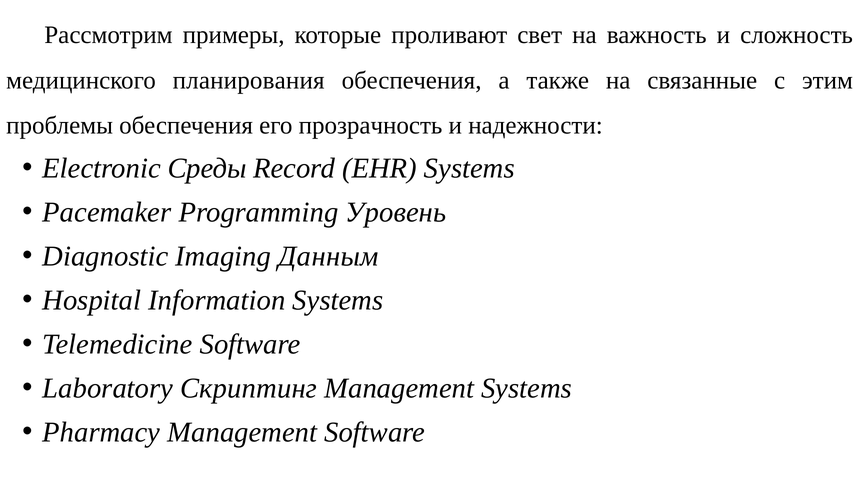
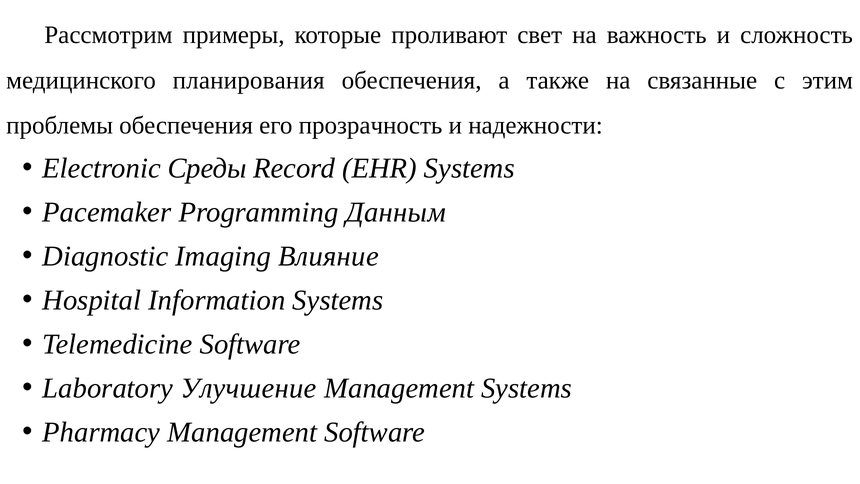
Уровень: Уровень -> Данным
Данным: Данным -> Влияние
Скриптинг: Скриптинг -> Улучшение
